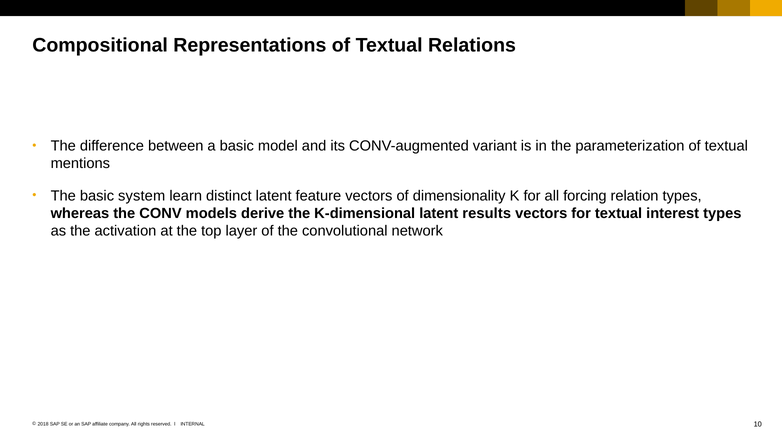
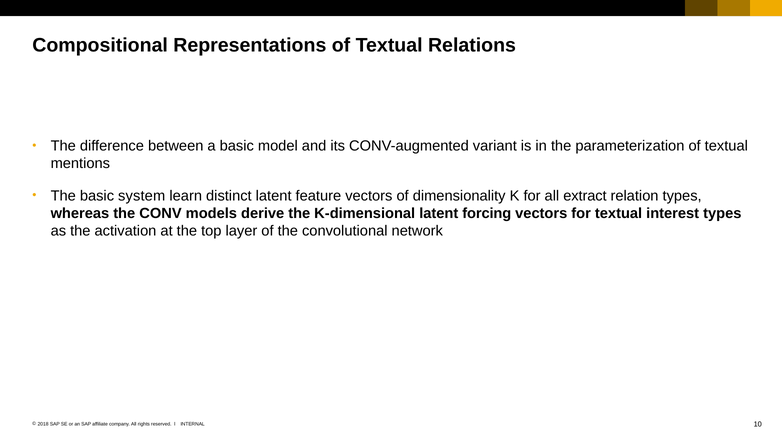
forcing: forcing -> extract
results: results -> forcing
